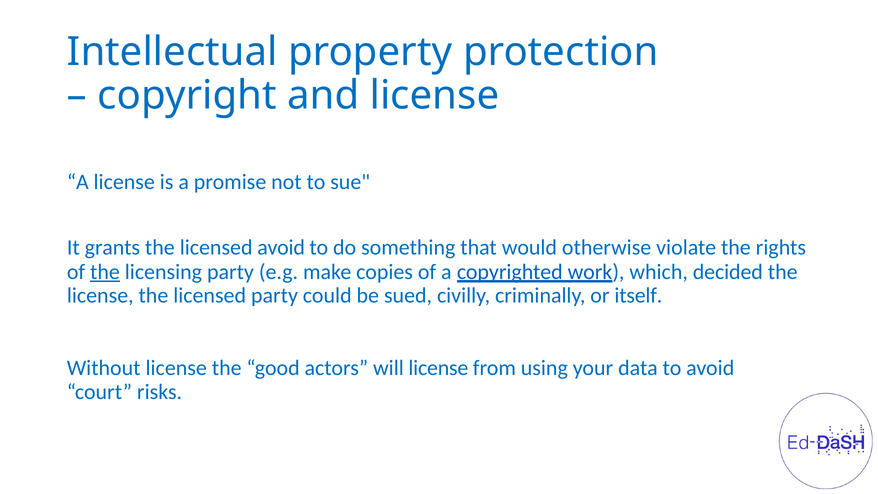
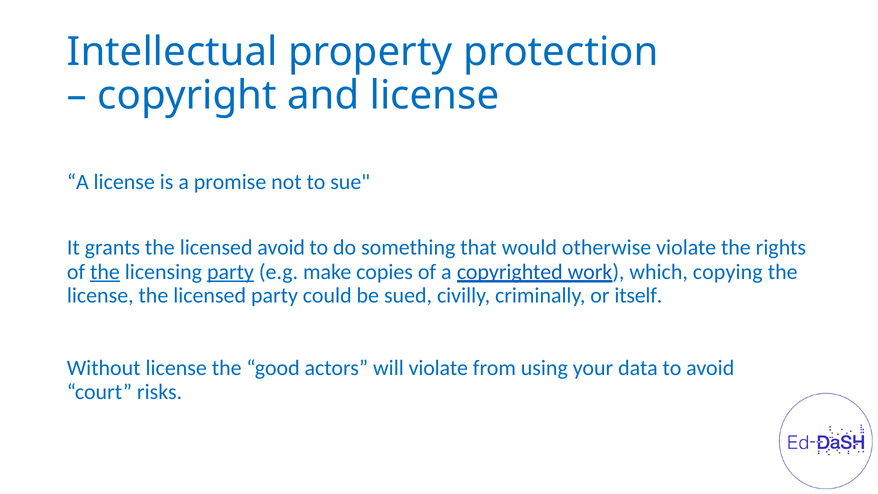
party at (230, 272) underline: none -> present
decided: decided -> copying
will license: license -> violate
